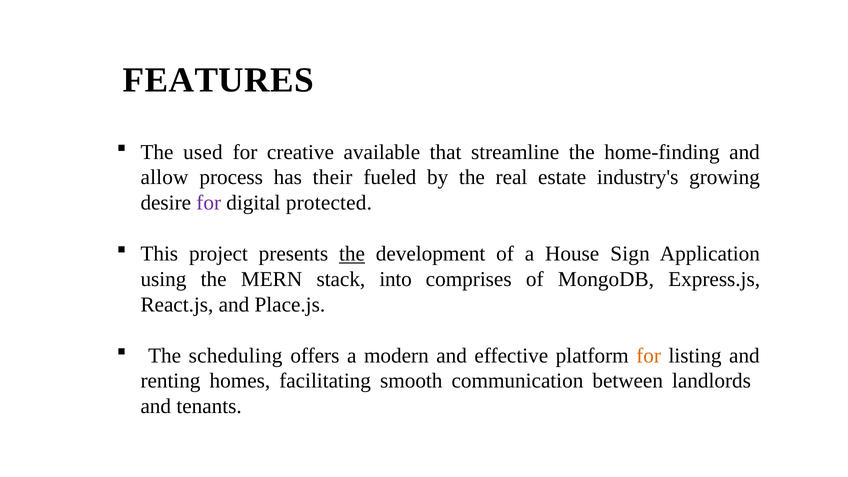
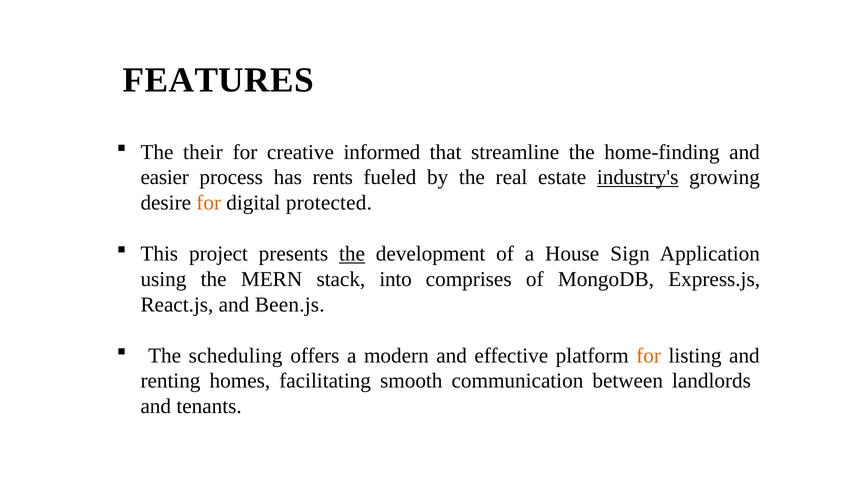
used: used -> their
available: available -> informed
allow: allow -> easier
their: their -> rents
industry's underline: none -> present
for at (209, 203) colour: purple -> orange
Place.js: Place.js -> Been.js
